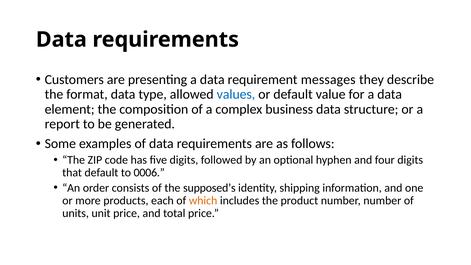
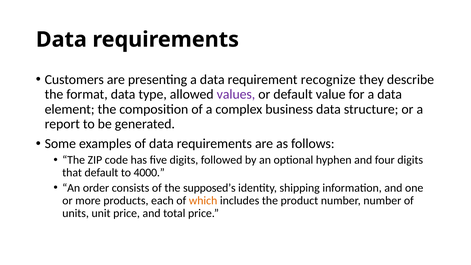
messages: messages -> recognize
values colour: blue -> purple
0006: 0006 -> 4000
